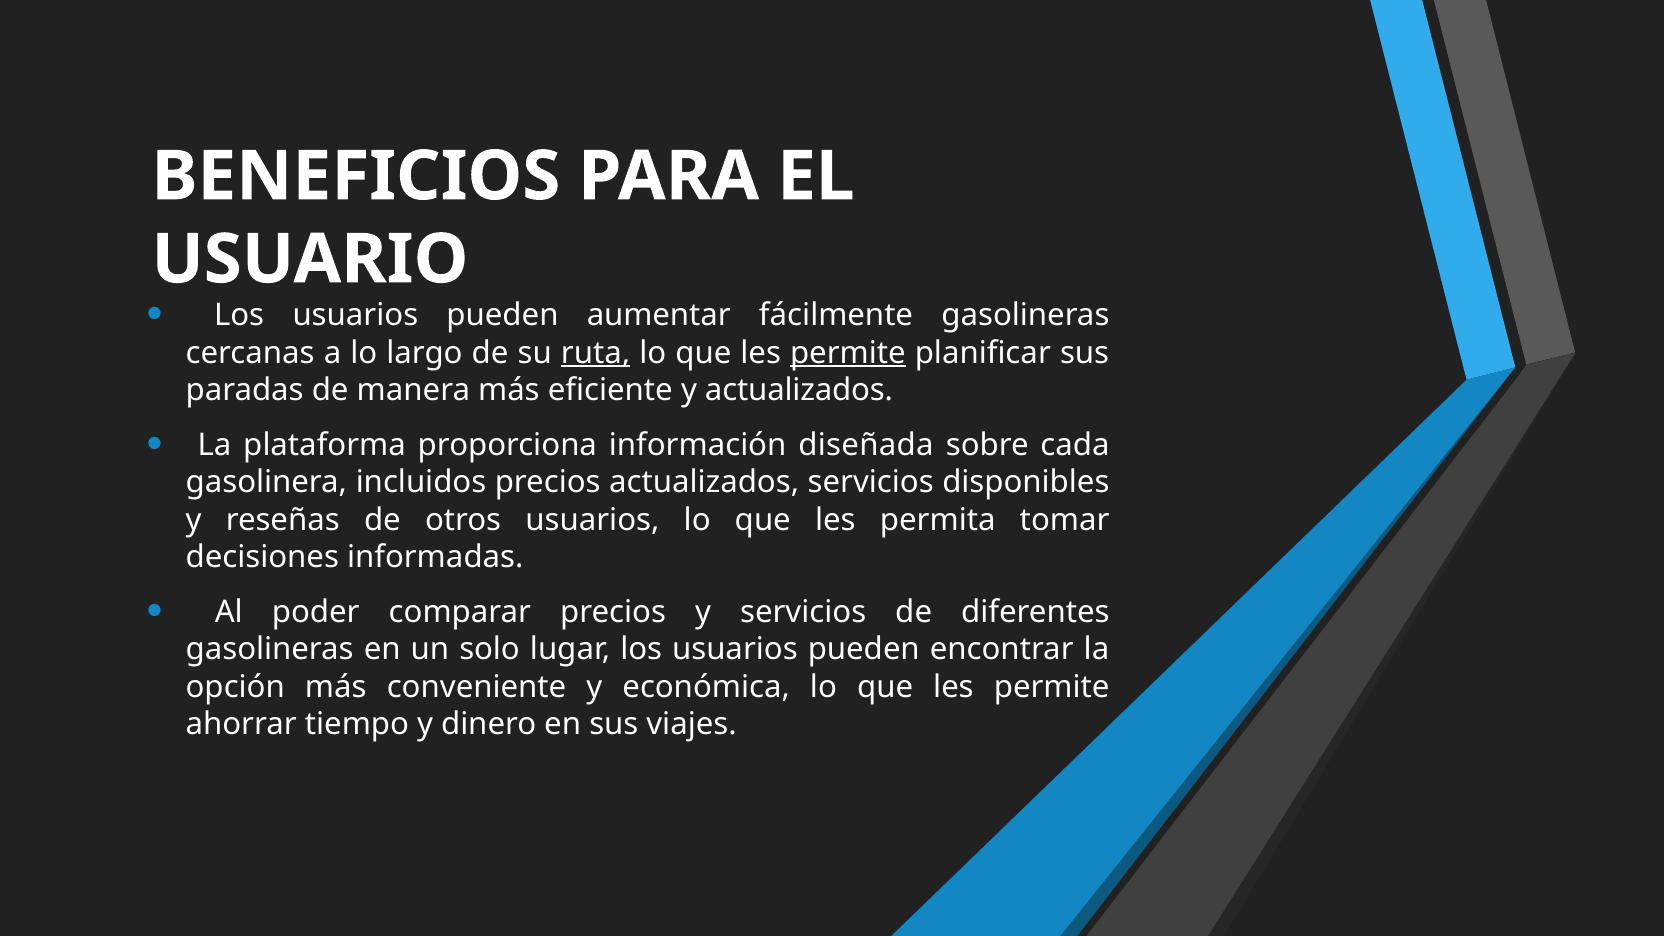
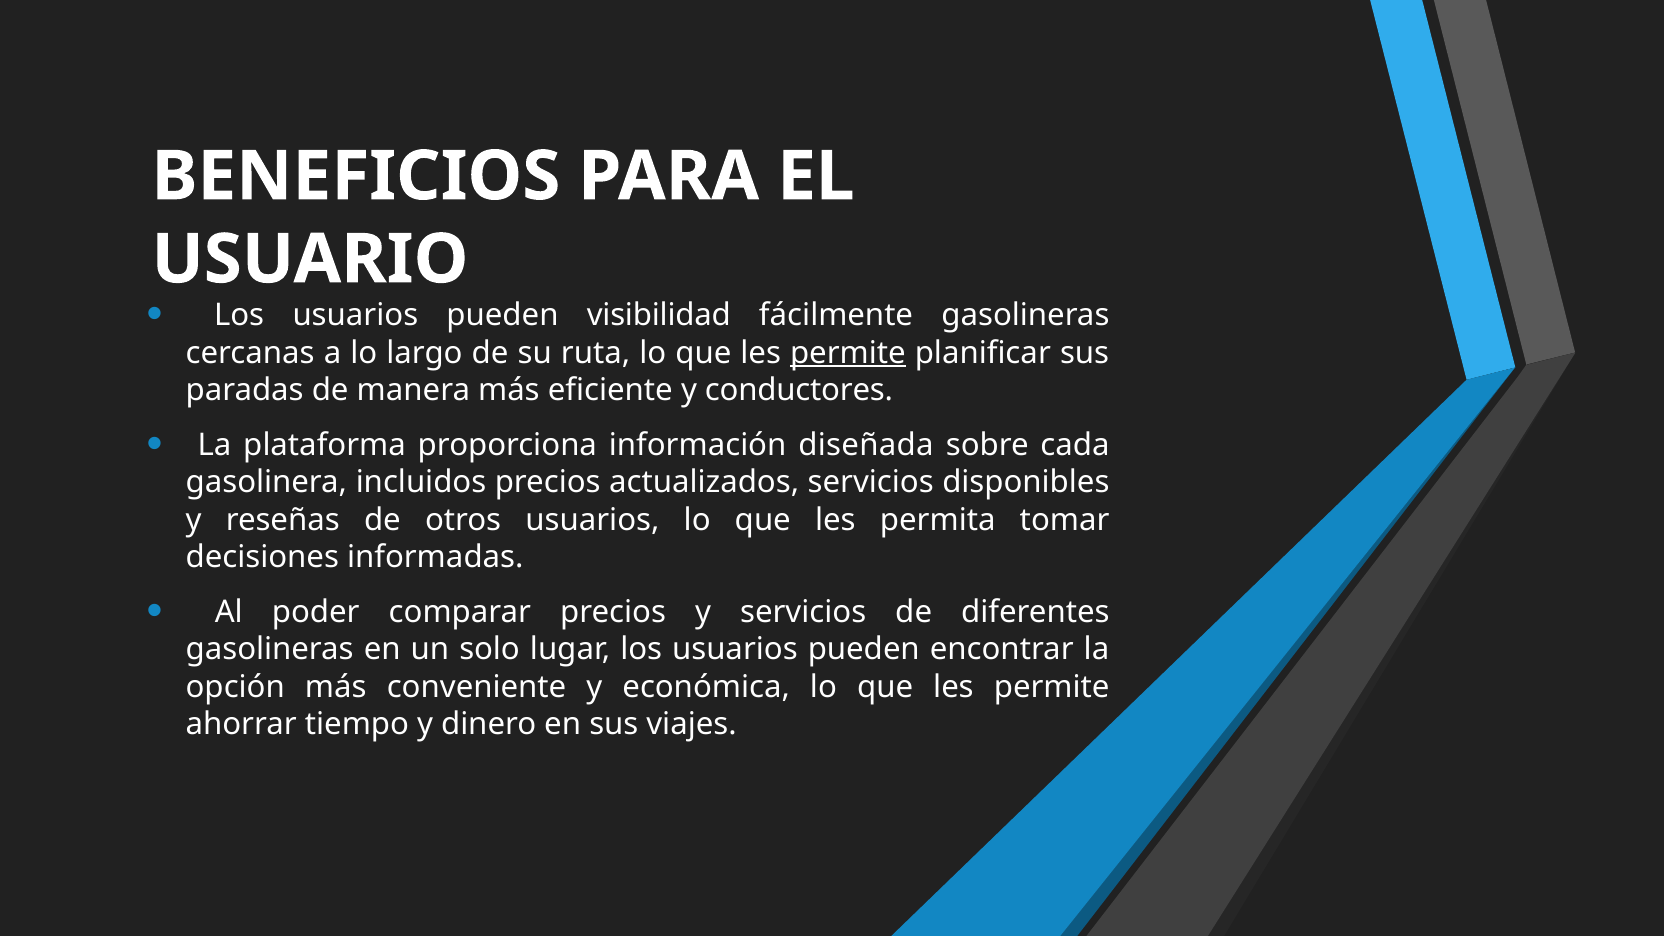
aumentar: aumentar -> visibilidad
ruta underline: present -> none
y actualizados: actualizados -> conductores
